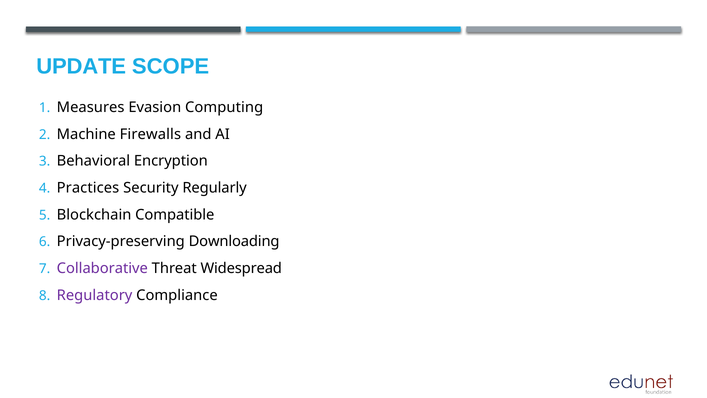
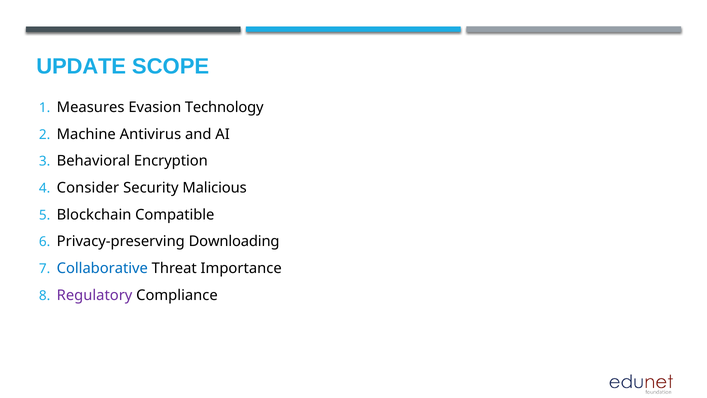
Computing: Computing -> Technology
Firewalls: Firewalls -> Antivirus
Practices: Practices -> Consider
Regularly: Regularly -> Malicious
Collaborative colour: purple -> blue
Widespread: Widespread -> Importance
